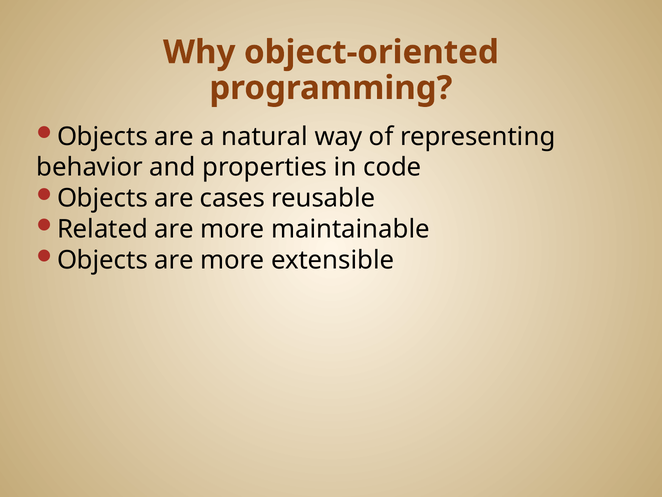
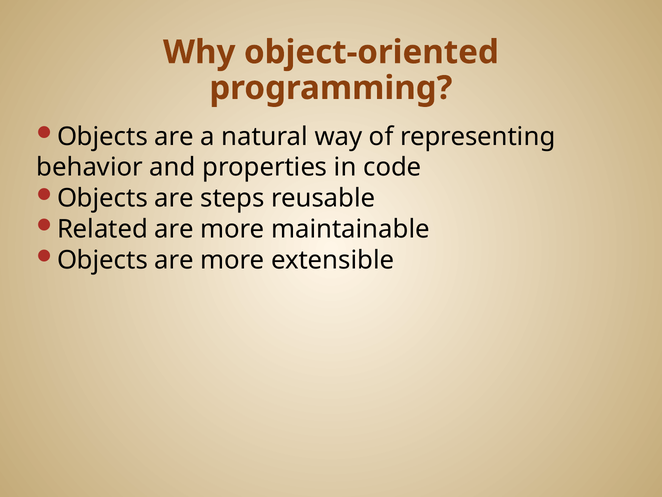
cases: cases -> steps
